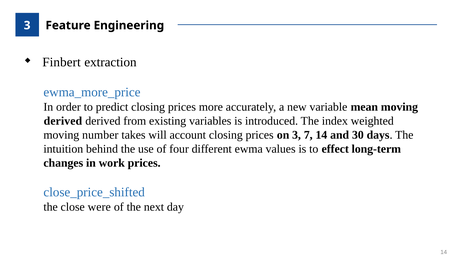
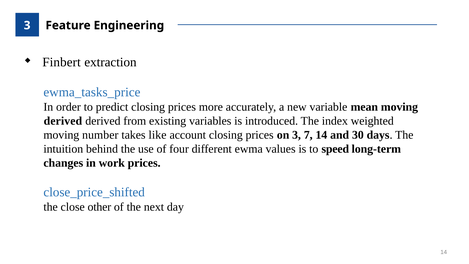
ewma_more_price: ewma_more_price -> ewma_tasks_price
will: will -> like
effect: effect -> speed
were: were -> other
